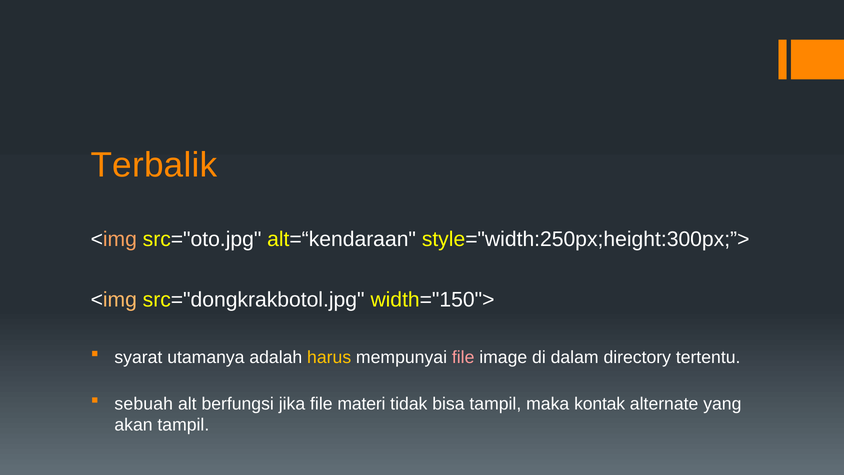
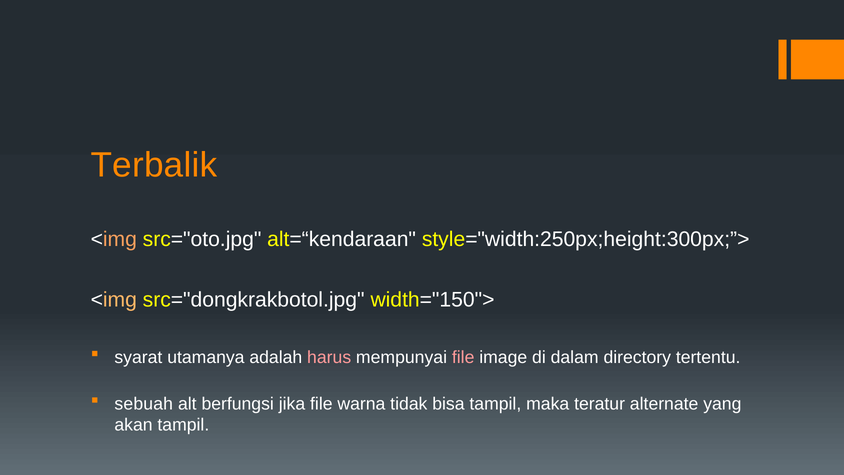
harus colour: yellow -> pink
materi: materi -> warna
kontak: kontak -> teratur
